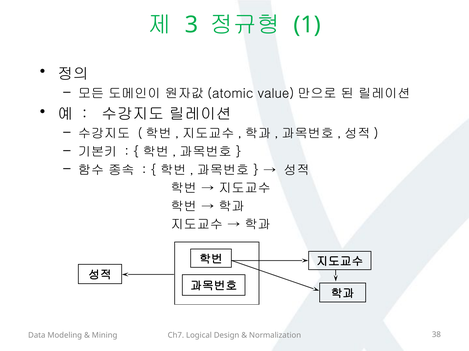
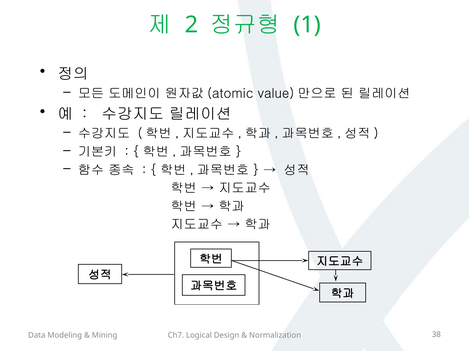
3: 3 -> 2
